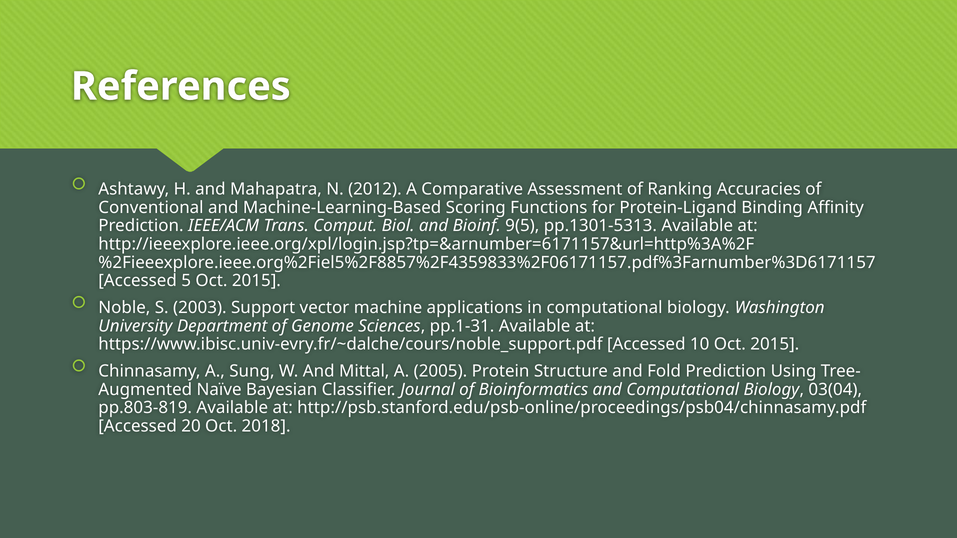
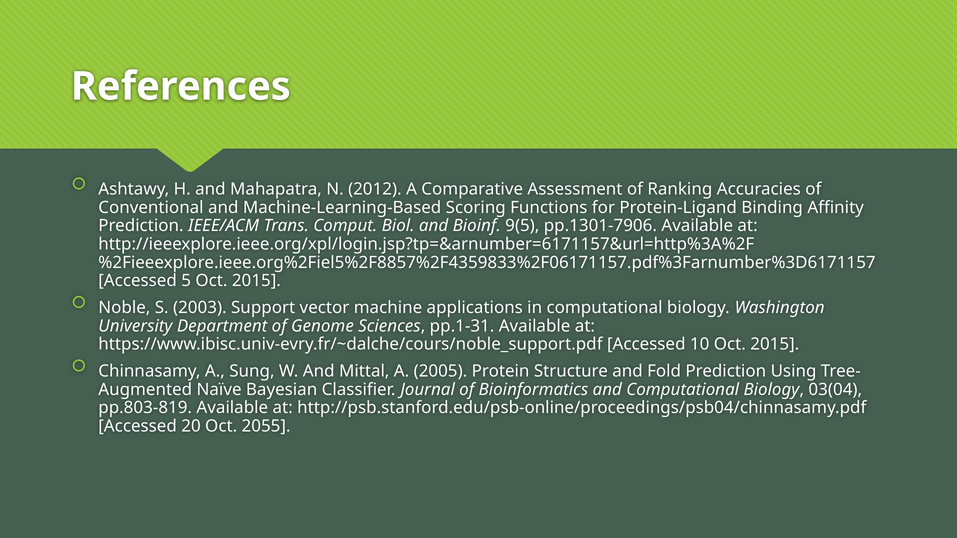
pp.1301-5313: pp.1301-5313 -> pp.1301-7906
2018: 2018 -> 2055
